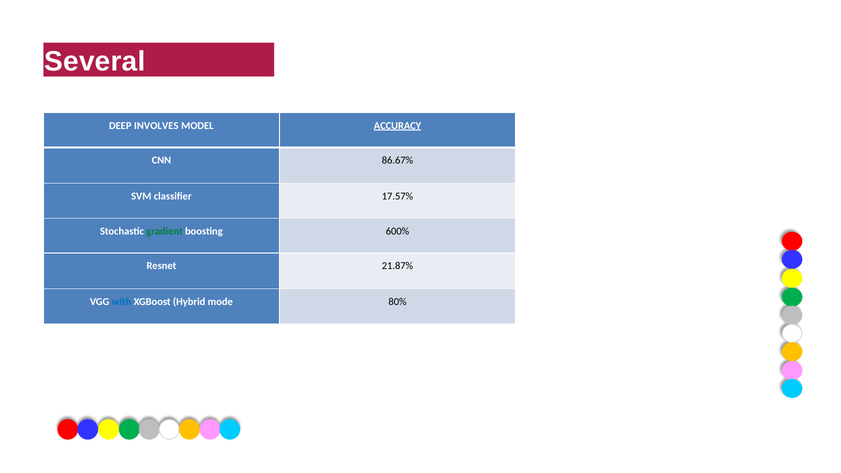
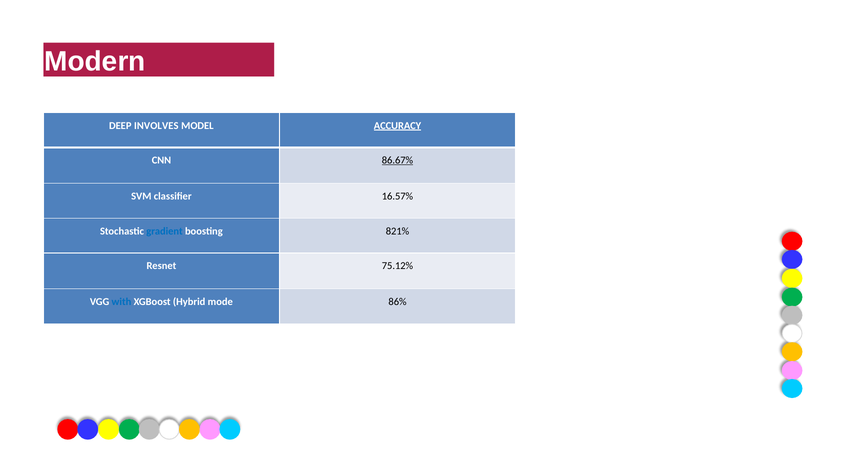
Several: Several -> Modern
86.67% underline: none -> present
17.57%: 17.57% -> 16.57%
gradient colour: green -> blue
600%: 600% -> 821%
21.87%: 21.87% -> 75.12%
80%: 80% -> 86%
